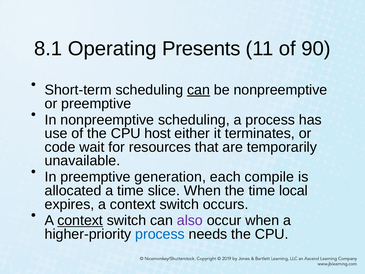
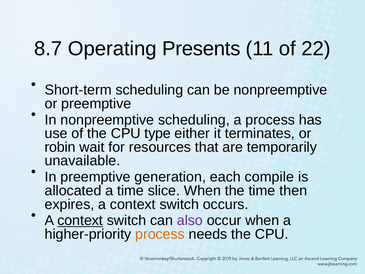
8.1: 8.1 -> 8.7
90: 90 -> 22
can at (199, 90) underline: present -> none
host: host -> type
code: code -> robin
local: local -> then
process at (160, 234) colour: blue -> orange
